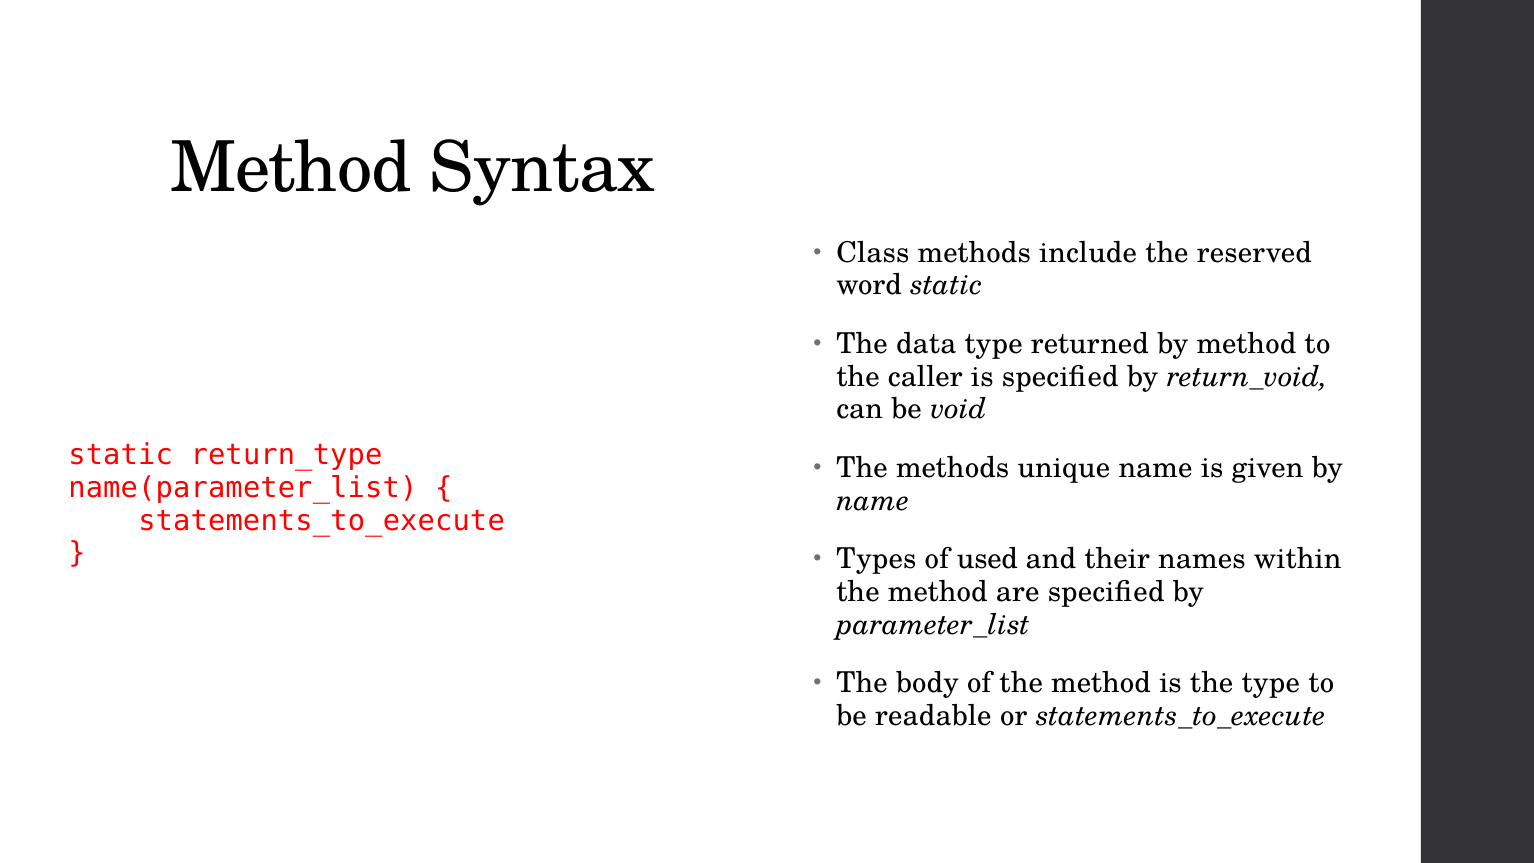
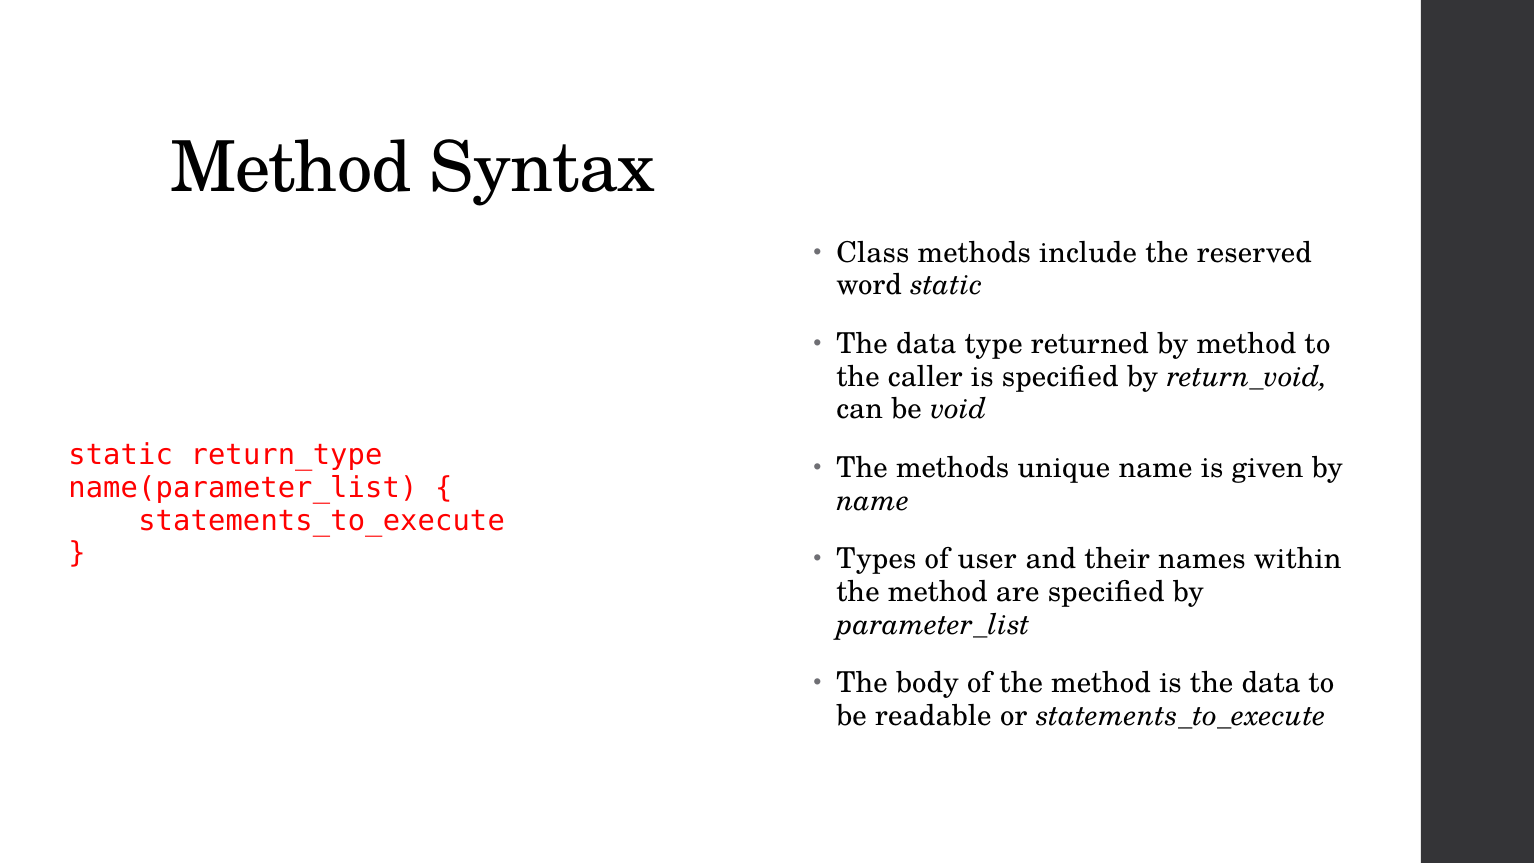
used: used -> user
is the type: type -> data
